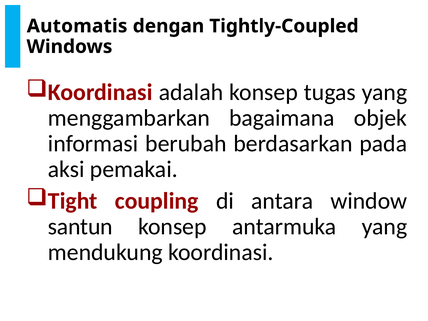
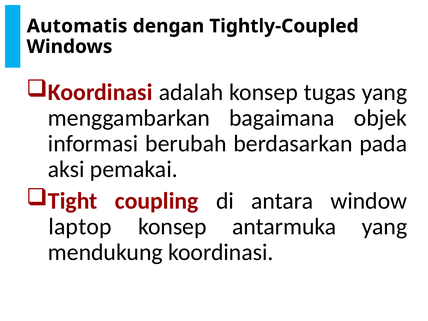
santun: santun -> laptop
